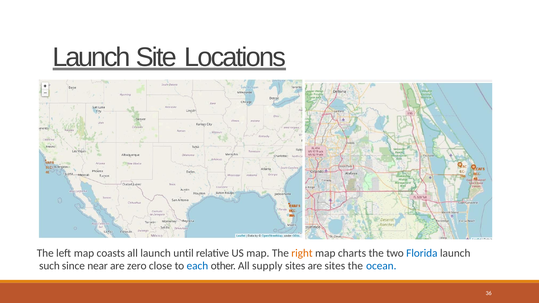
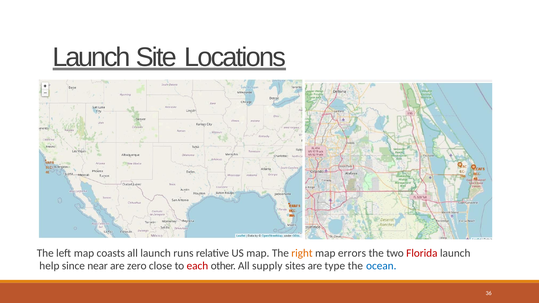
until: until -> runs
charts: charts -> errors
Florida colour: blue -> red
such: such -> help
each colour: blue -> red
are sites: sites -> type
